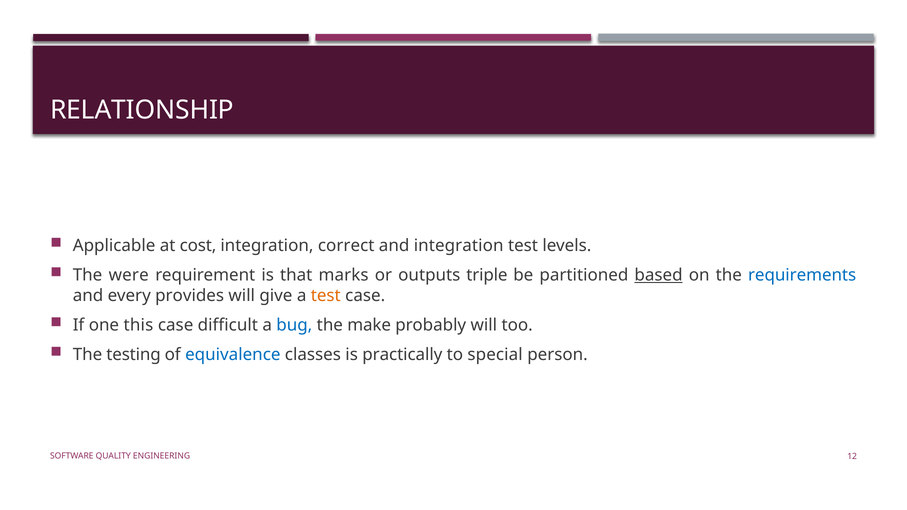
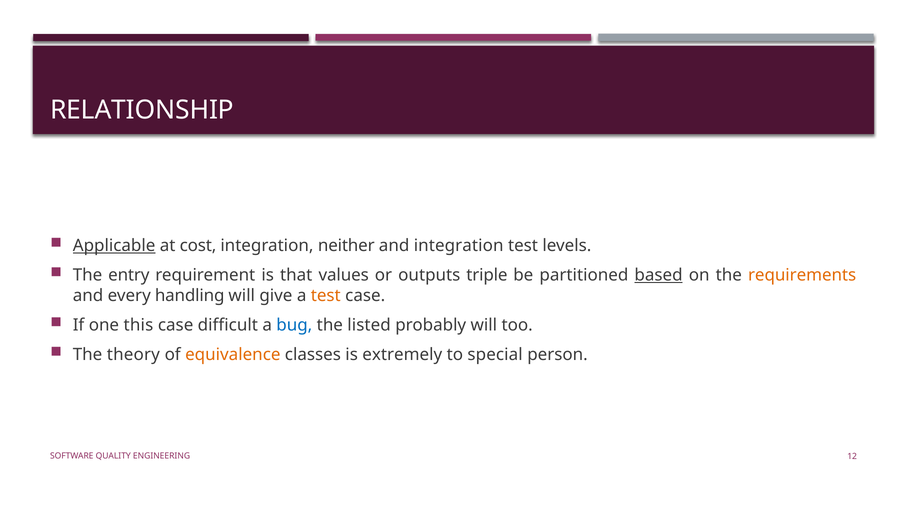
Applicable underline: none -> present
correct: correct -> neither
were: were -> entry
marks: marks -> values
requirements colour: blue -> orange
provides: provides -> handling
make: make -> listed
testing: testing -> theory
equivalence colour: blue -> orange
practically: practically -> extremely
